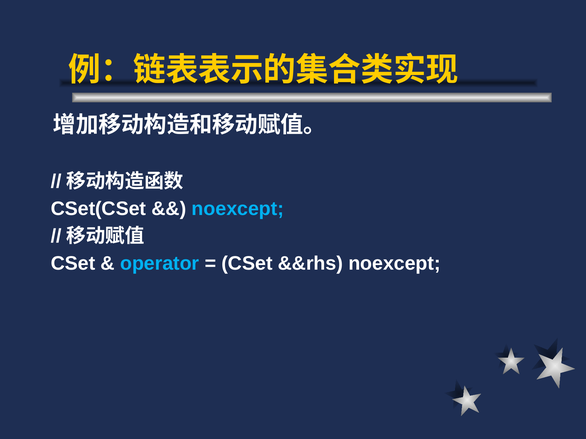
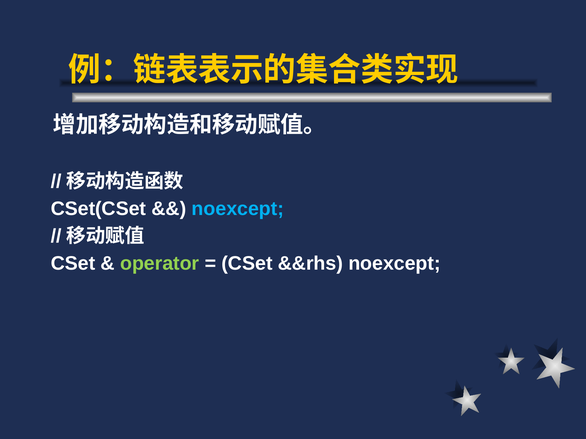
operator colour: light blue -> light green
